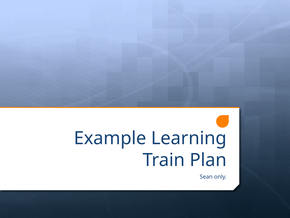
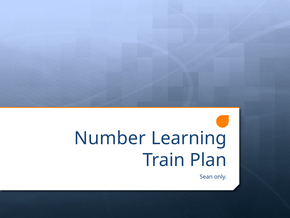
Example: Example -> Number
